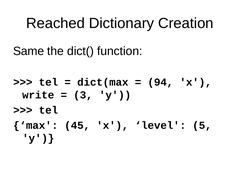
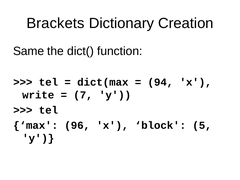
Reached: Reached -> Brackets
3: 3 -> 7
45: 45 -> 96
level: level -> block
